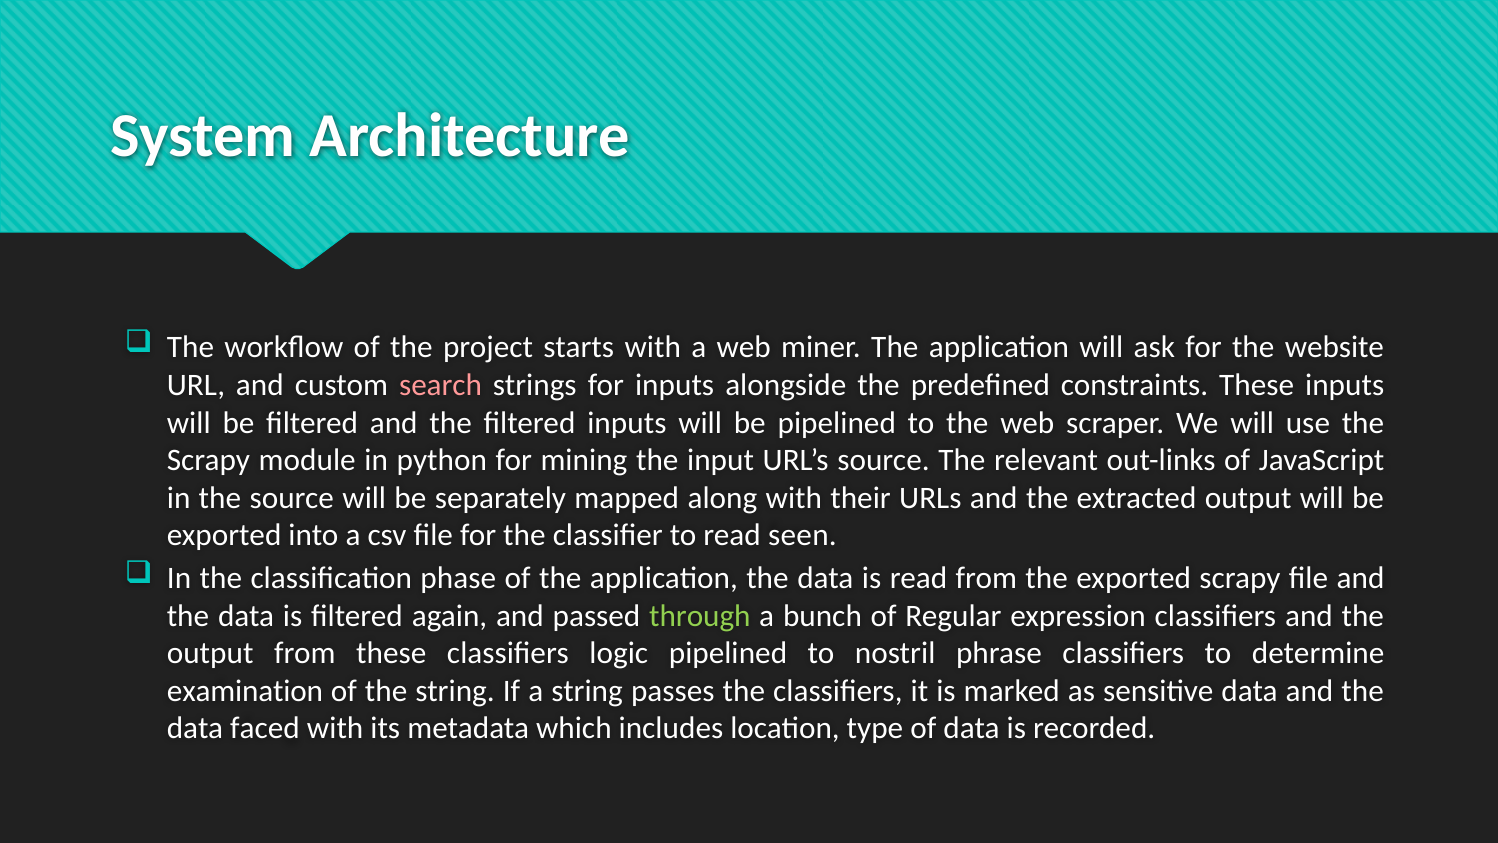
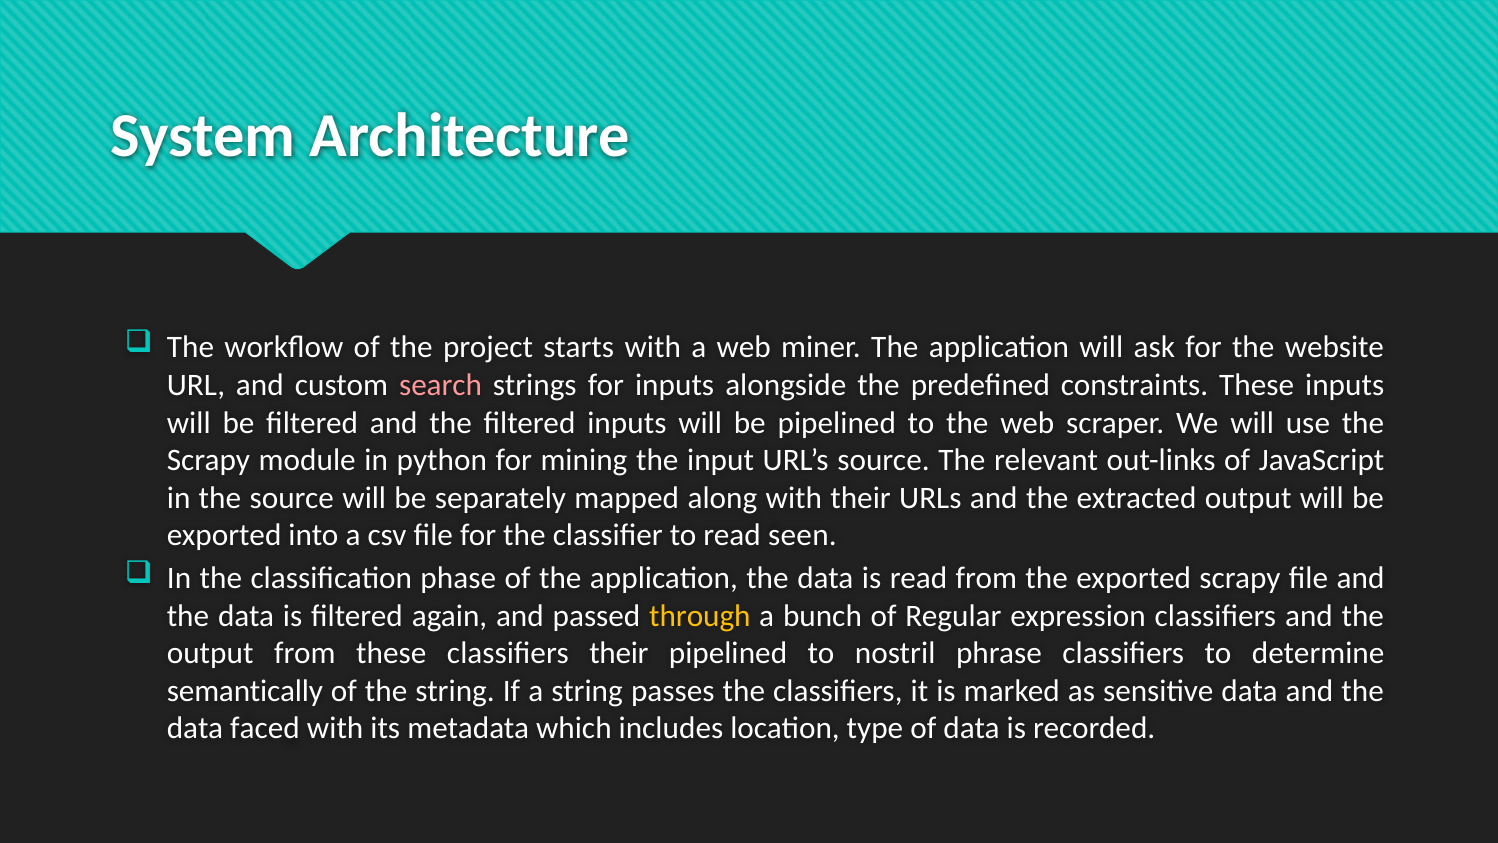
through colour: light green -> yellow
classifiers logic: logic -> their
examination: examination -> semantically
